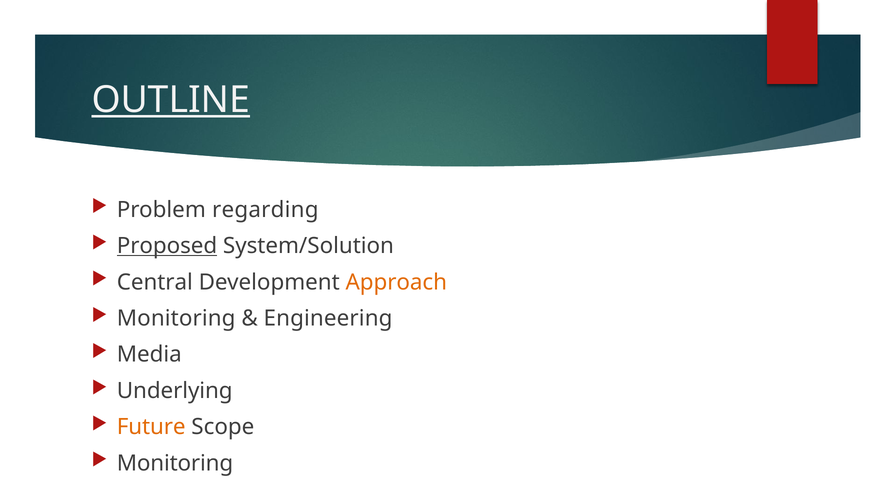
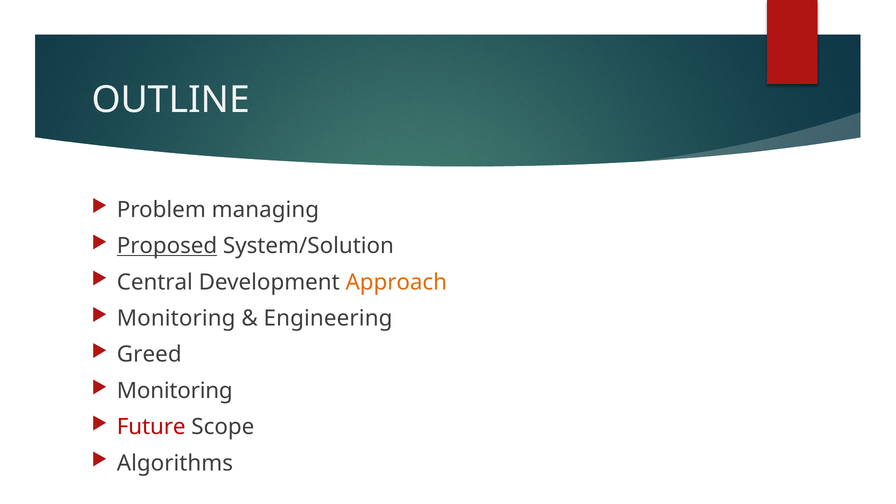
OUTLINE underline: present -> none
regarding: regarding -> managing
Media: Media -> Greed
Underlying at (175, 391): Underlying -> Monitoring
Future colour: orange -> red
Monitoring at (175, 463): Monitoring -> Algorithms
